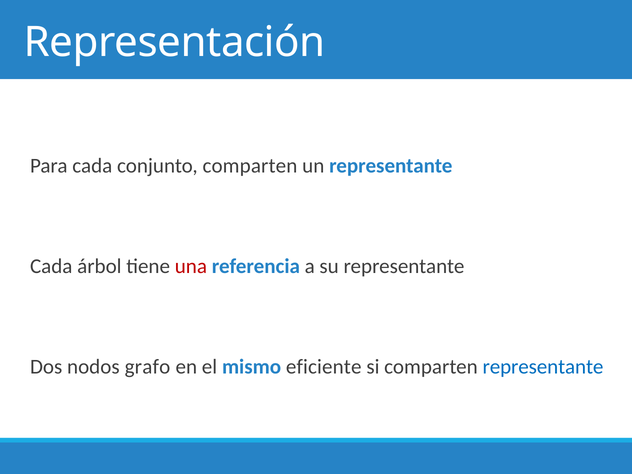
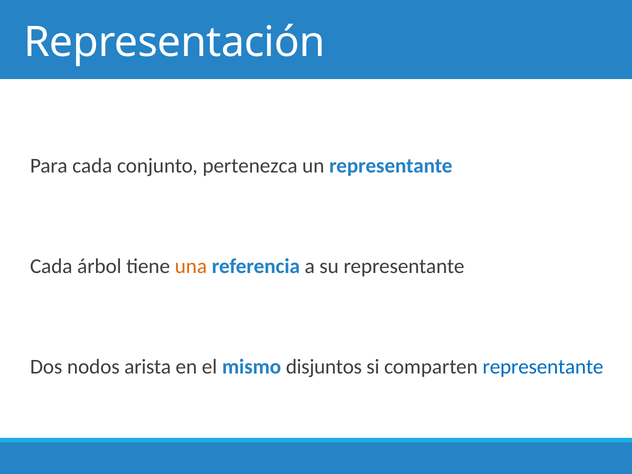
conjunto comparten: comparten -> pertenezca
una colour: red -> orange
grafo: grafo -> arista
eficiente: eficiente -> disjuntos
